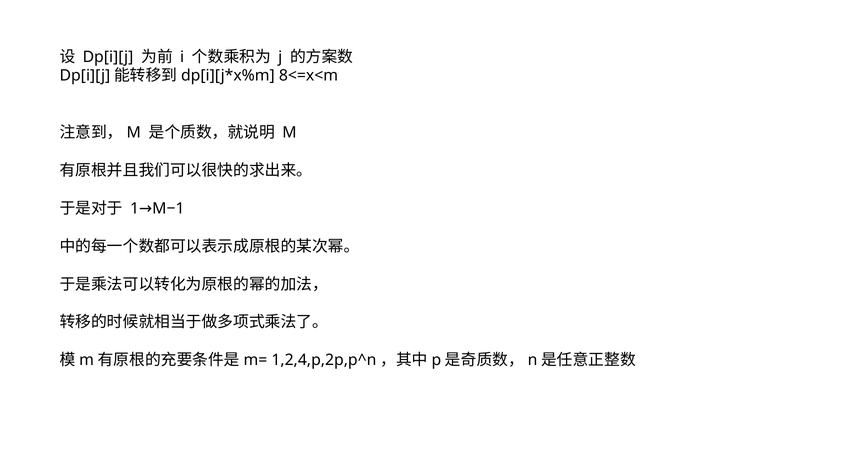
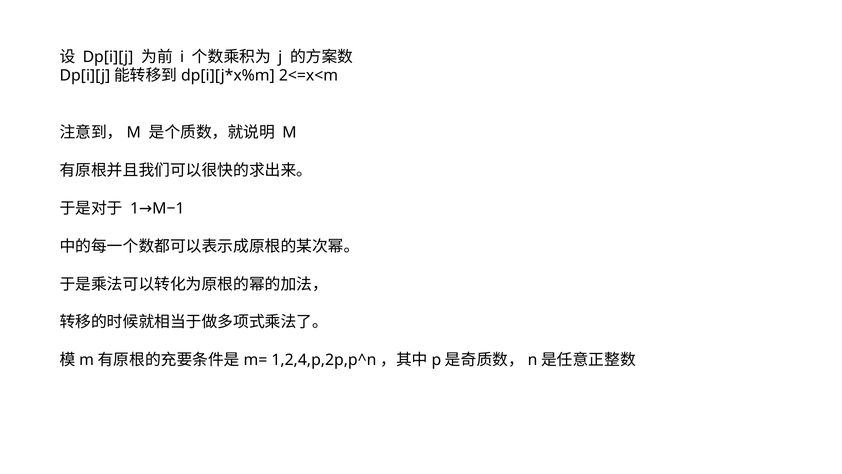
8<=x<m: 8<=x<m -> 2<=x<m
